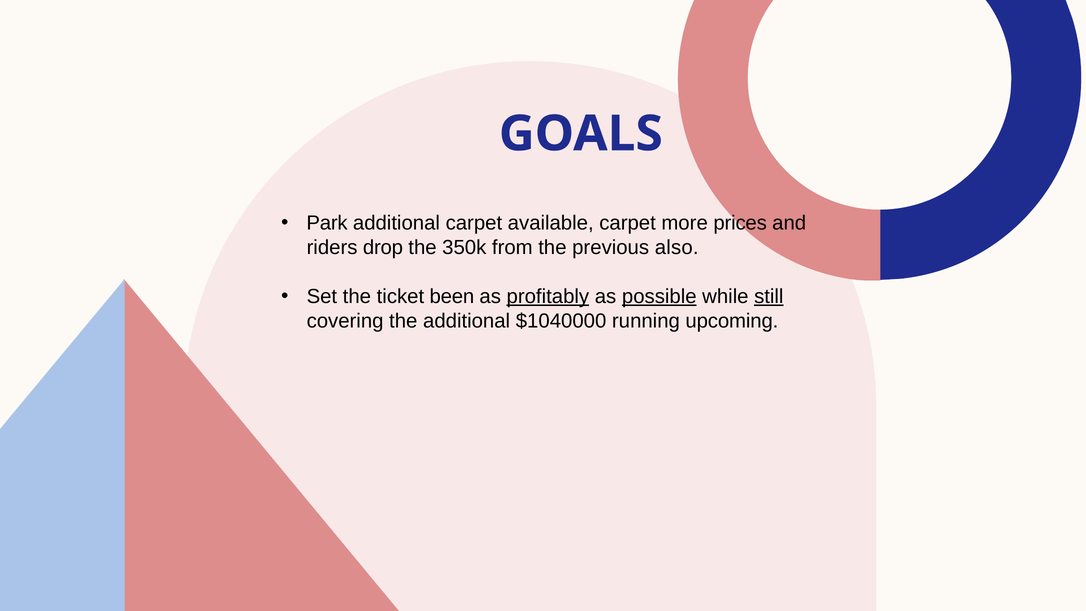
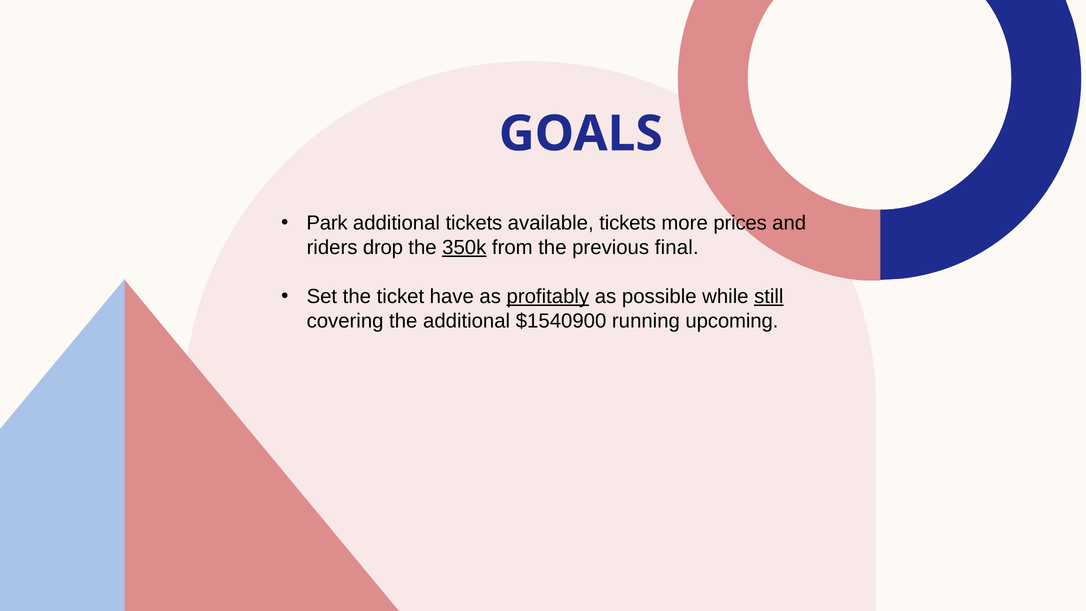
additional carpet: carpet -> tickets
available carpet: carpet -> tickets
350k underline: none -> present
also: also -> final
been: been -> have
possible underline: present -> none
$1040000: $1040000 -> $1540900
